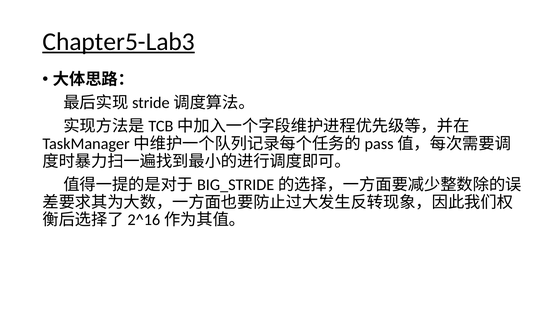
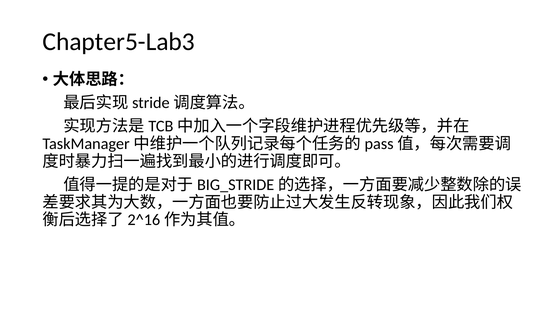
Chapter5-Lab3 underline: present -> none
